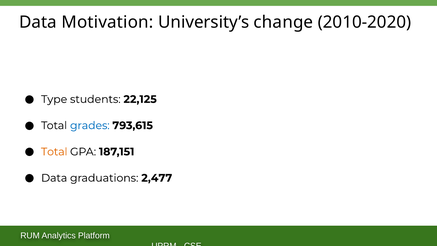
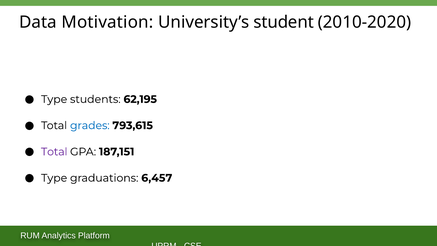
change: change -> student
22,125: 22,125 -> 62,195
Total at (54, 152) colour: orange -> purple
Data at (54, 178): Data -> Type
2,477: 2,477 -> 6,457
